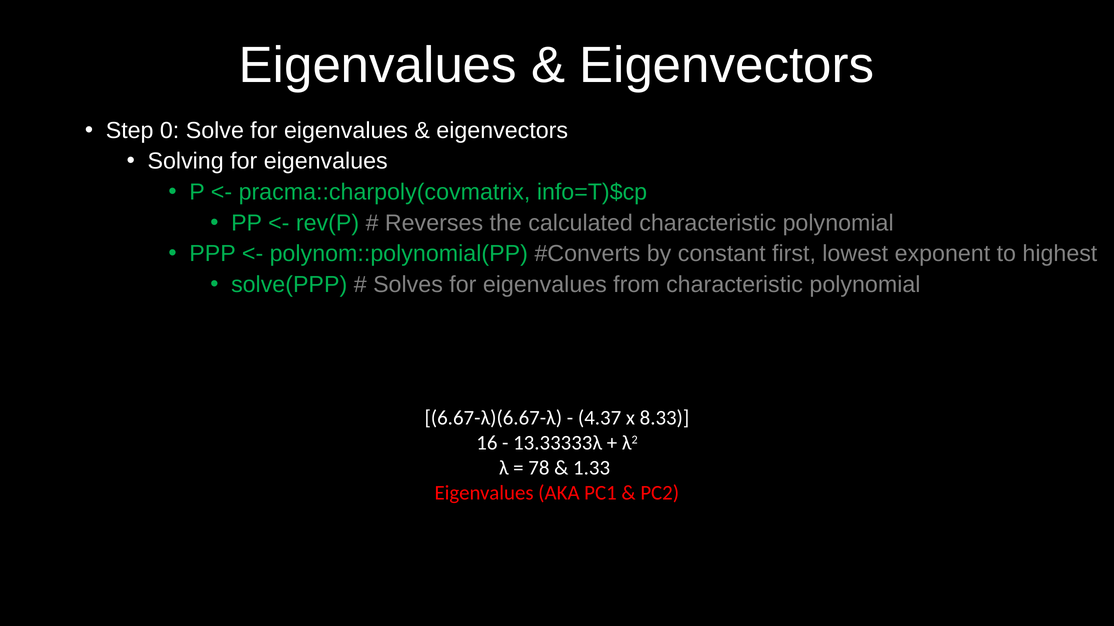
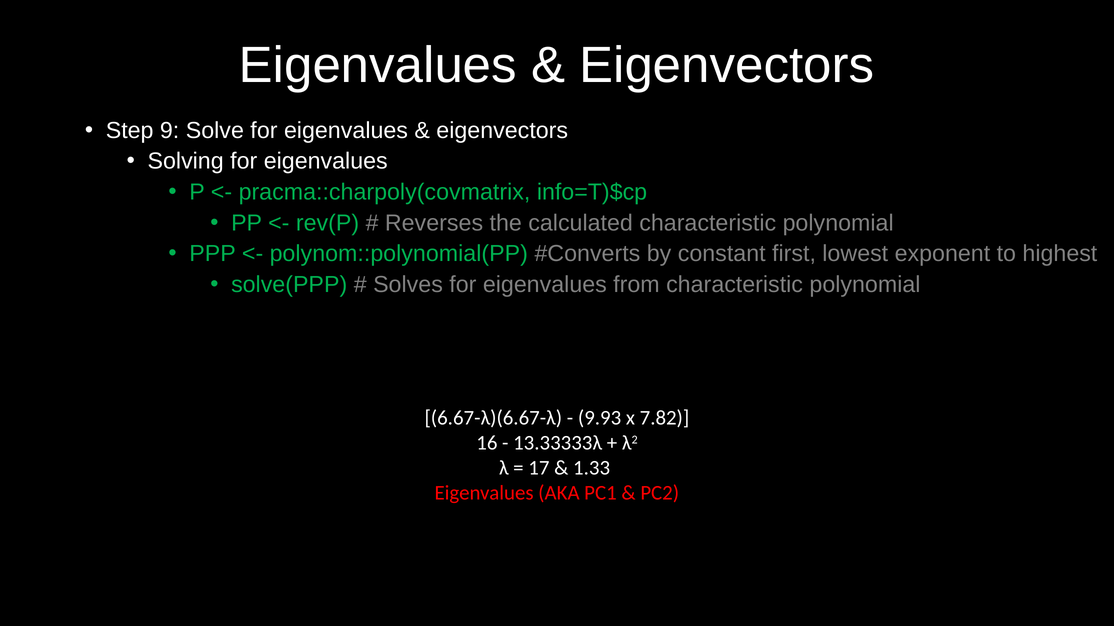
0: 0 -> 9
4.37: 4.37 -> 9.93
8.33: 8.33 -> 7.82
78: 78 -> 17
